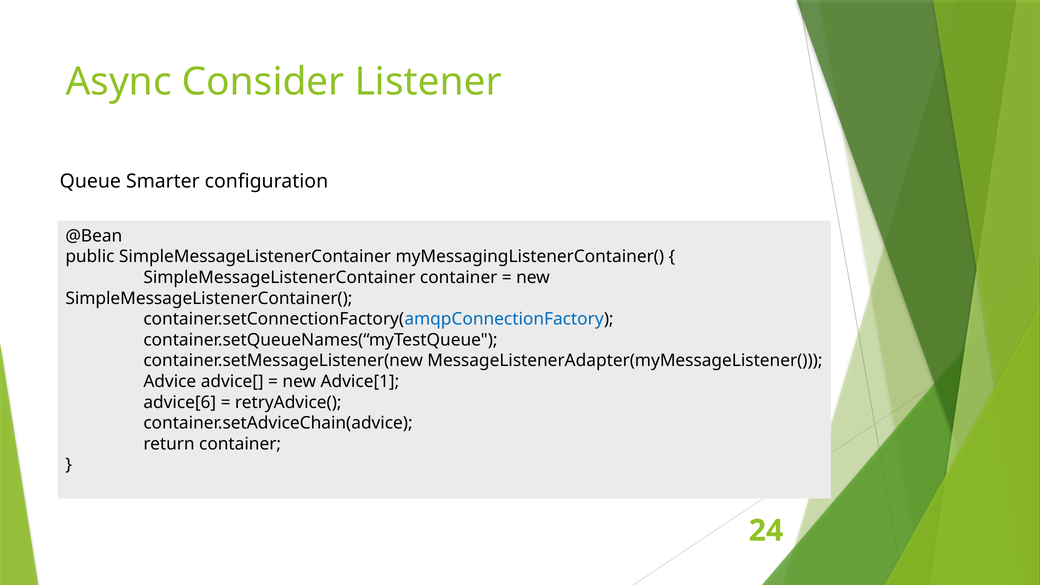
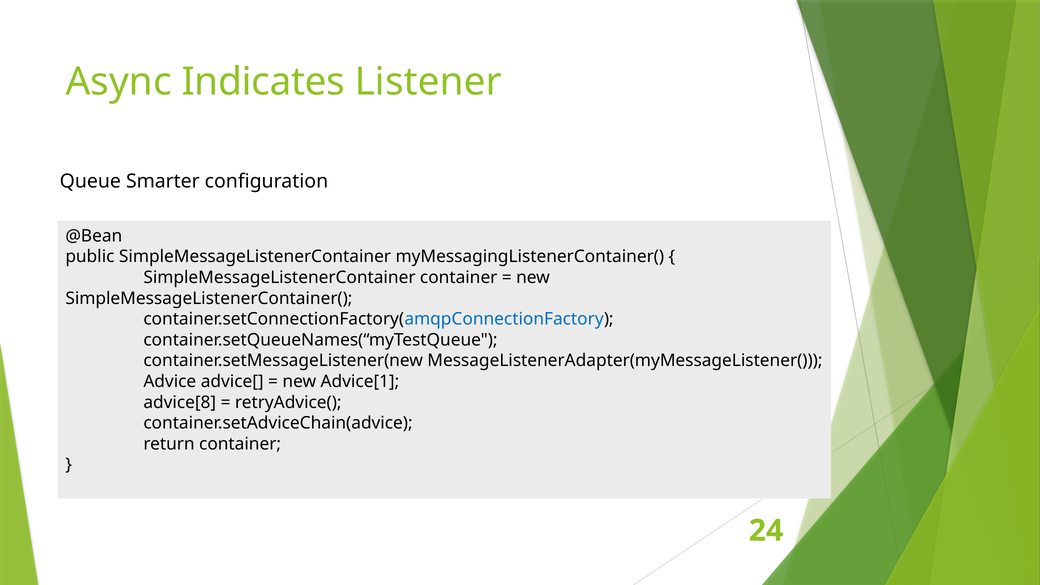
Consider: Consider -> Indicates
advice[6: advice[6 -> advice[8
